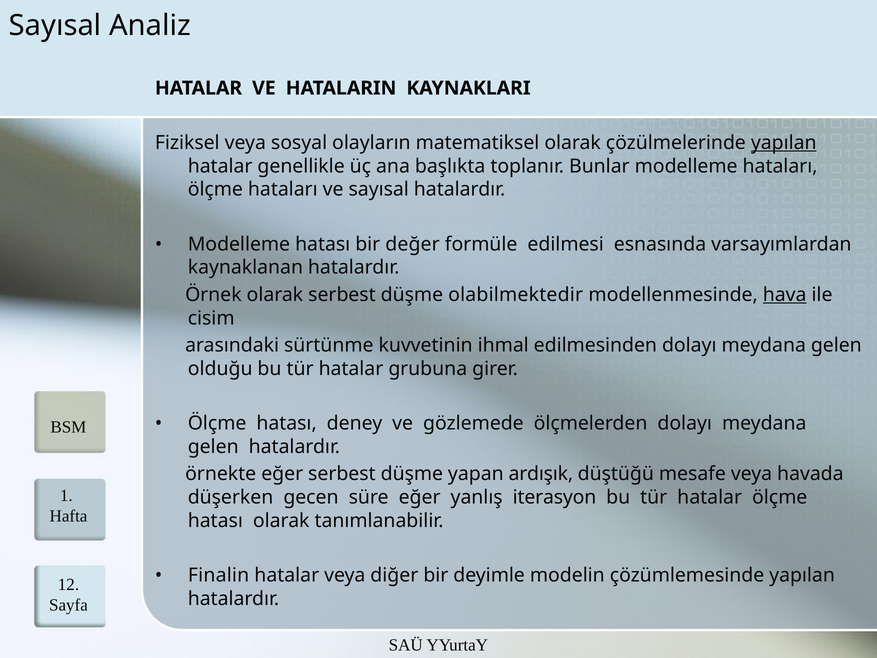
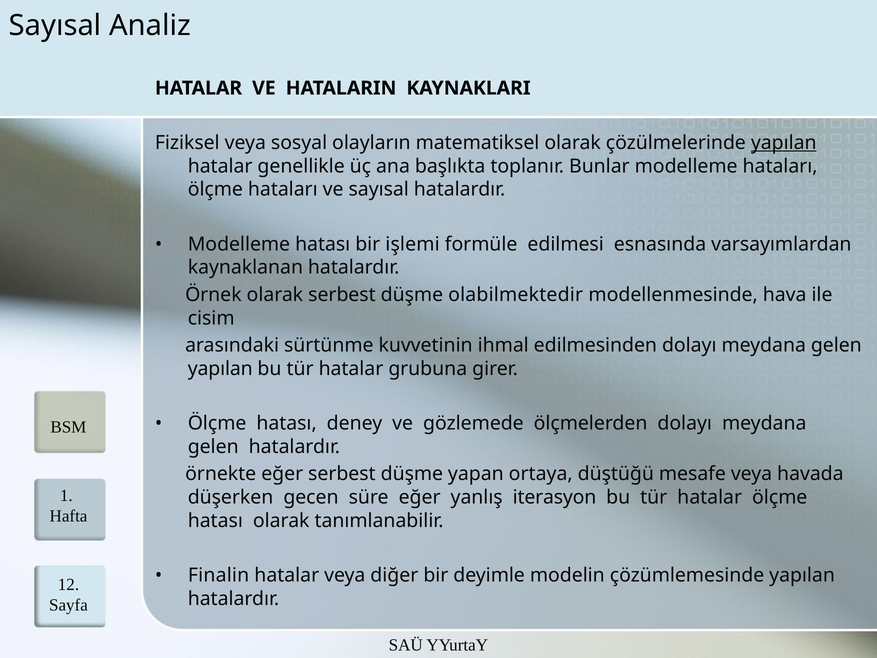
değer: değer -> işlemi
hava underline: present -> none
olduğu at (220, 369): olduğu -> yapılan
ardışık: ardışık -> ortaya
